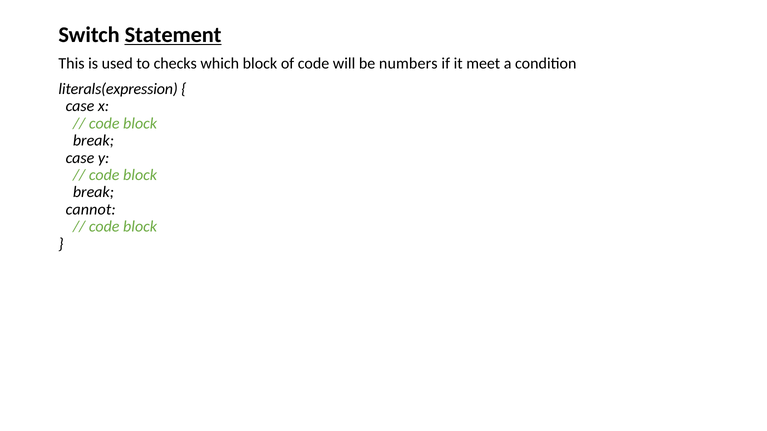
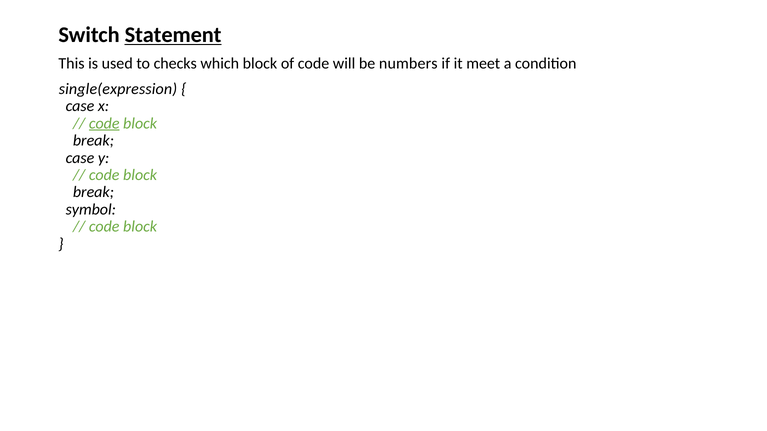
literals(expression: literals(expression -> single(expression
code at (104, 123) underline: none -> present
cannot: cannot -> symbol
